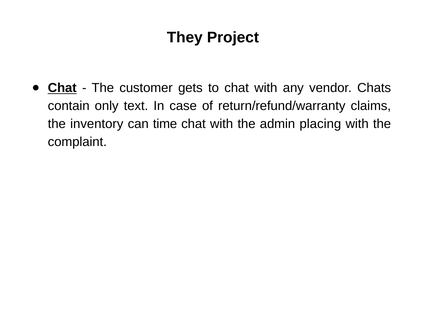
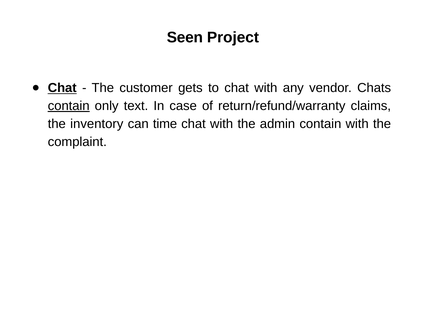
They: They -> Seen
contain at (69, 106) underline: none -> present
admin placing: placing -> contain
